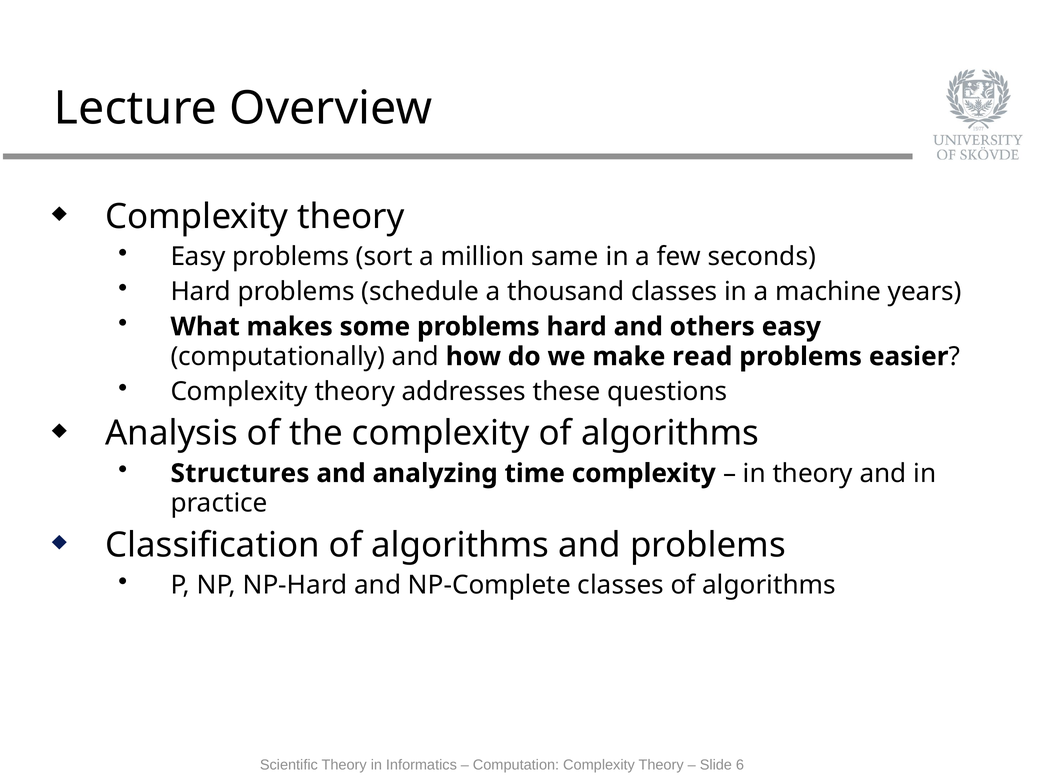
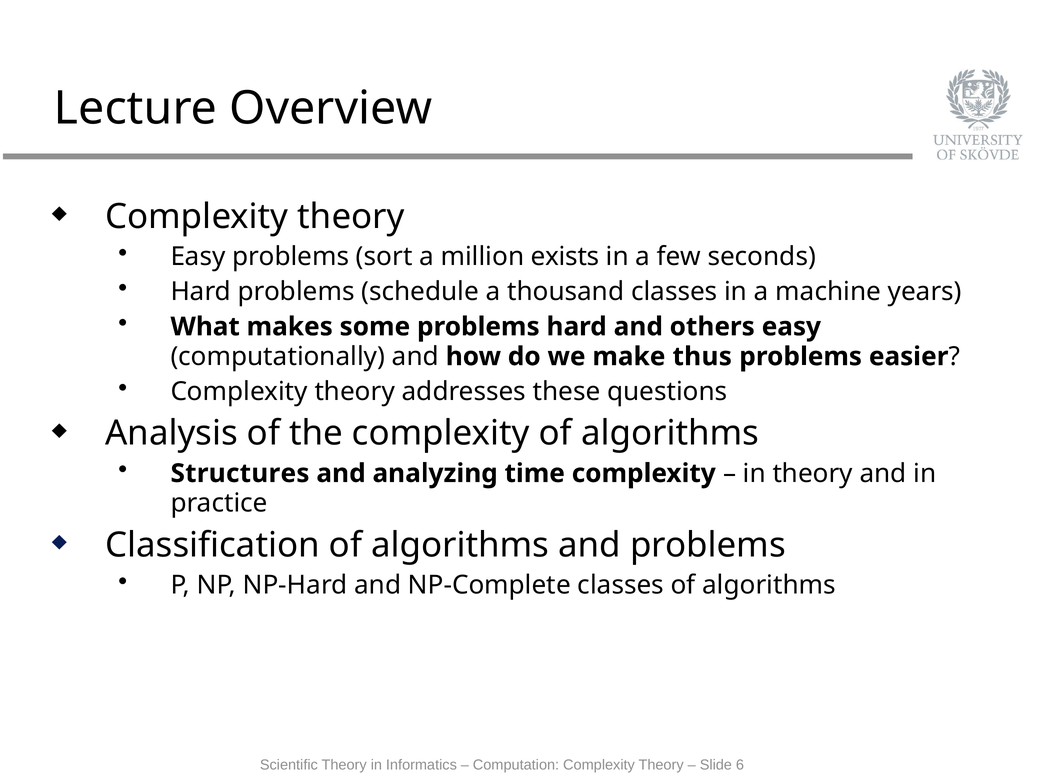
same: same -> exists
read: read -> thus
